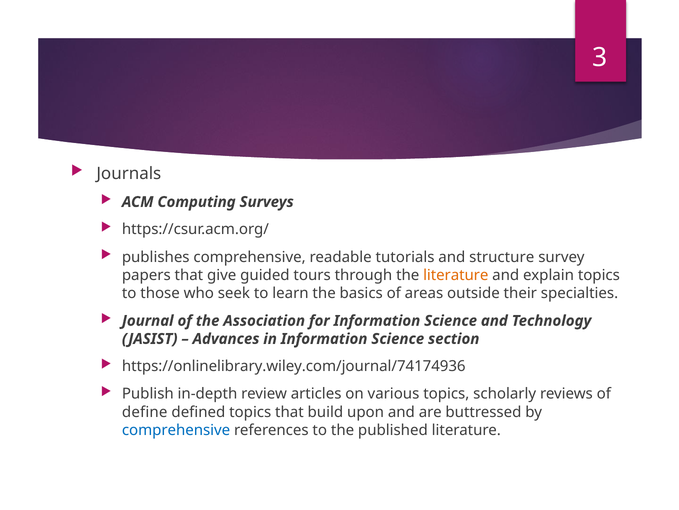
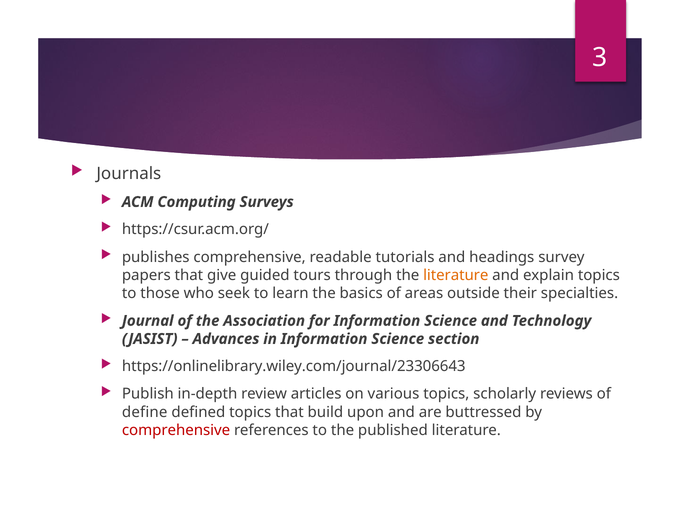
structure: structure -> headings
https://onlinelibrary.wiley.com/journal/74174936: https://onlinelibrary.wiley.com/journal/74174936 -> https://onlinelibrary.wiley.com/journal/23306643
comprehensive at (176, 430) colour: blue -> red
